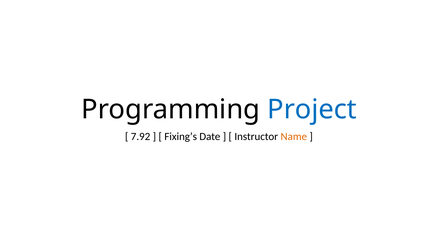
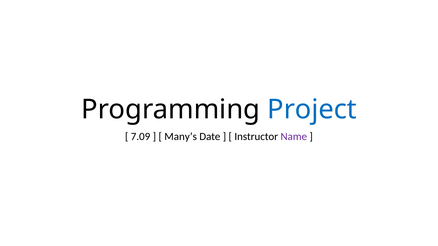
7.92: 7.92 -> 7.09
Fixing’s: Fixing’s -> Many’s
Name colour: orange -> purple
